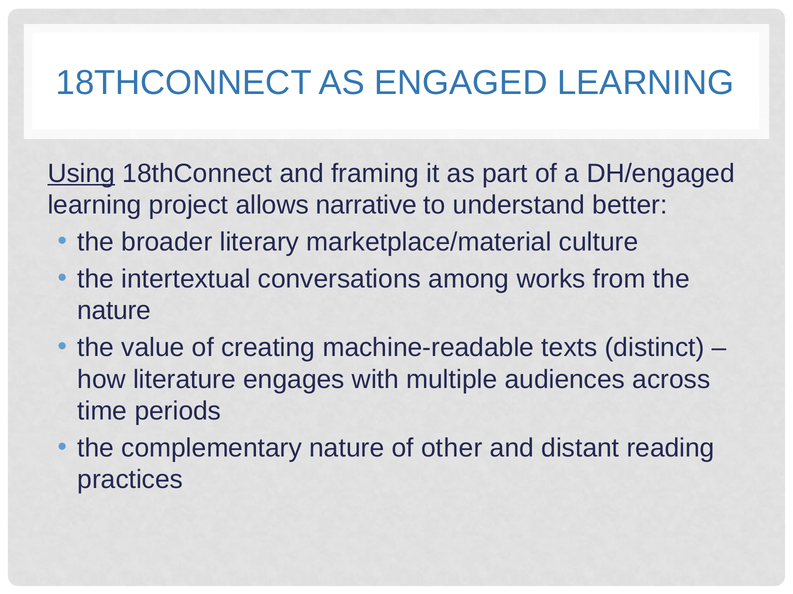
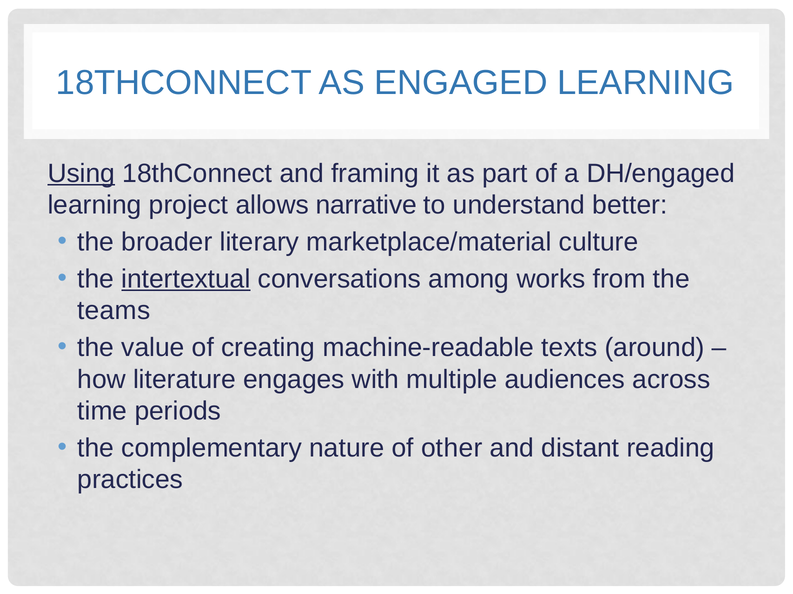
intertextual underline: none -> present
nature at (114, 311): nature -> teams
distinct: distinct -> around
